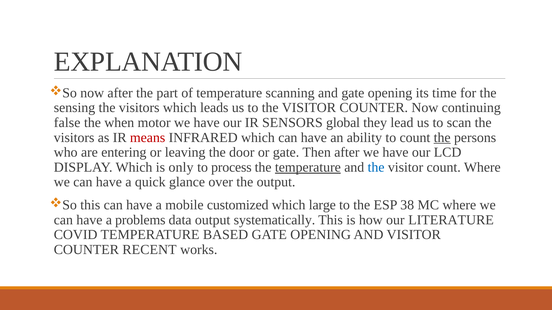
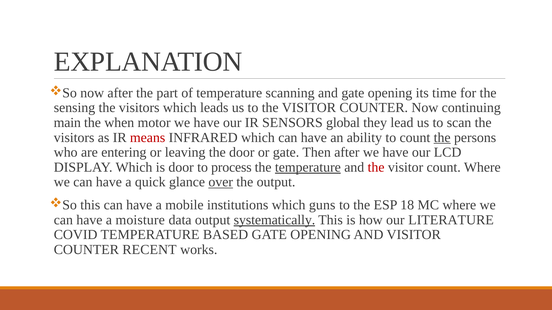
false: false -> main
is only: only -> door
the at (376, 167) colour: blue -> red
over underline: none -> present
customized: customized -> institutions
large: large -> guns
38: 38 -> 18
problems: problems -> moisture
systematically underline: none -> present
